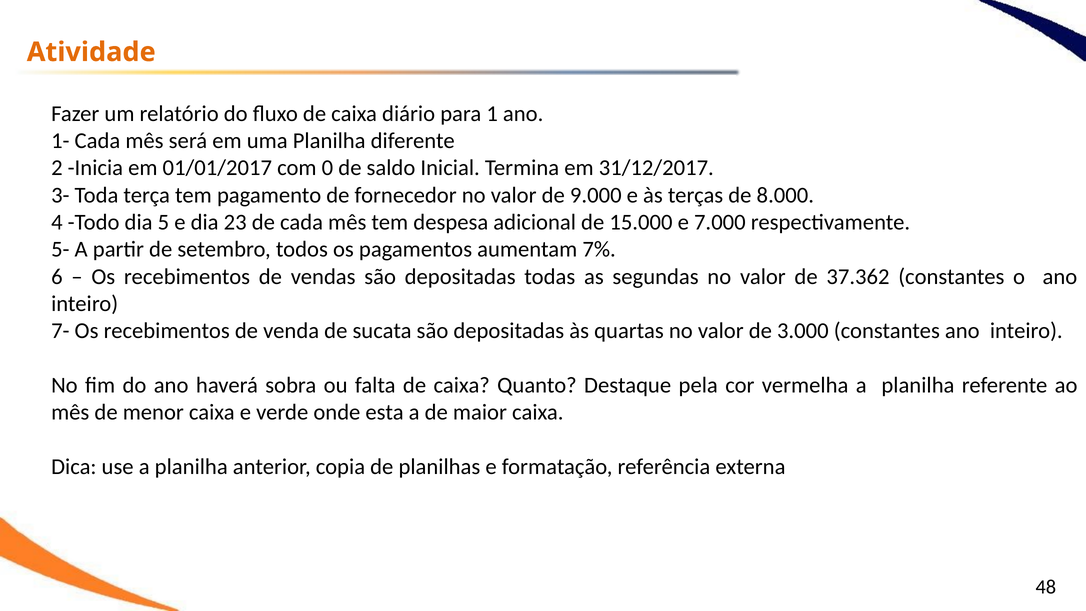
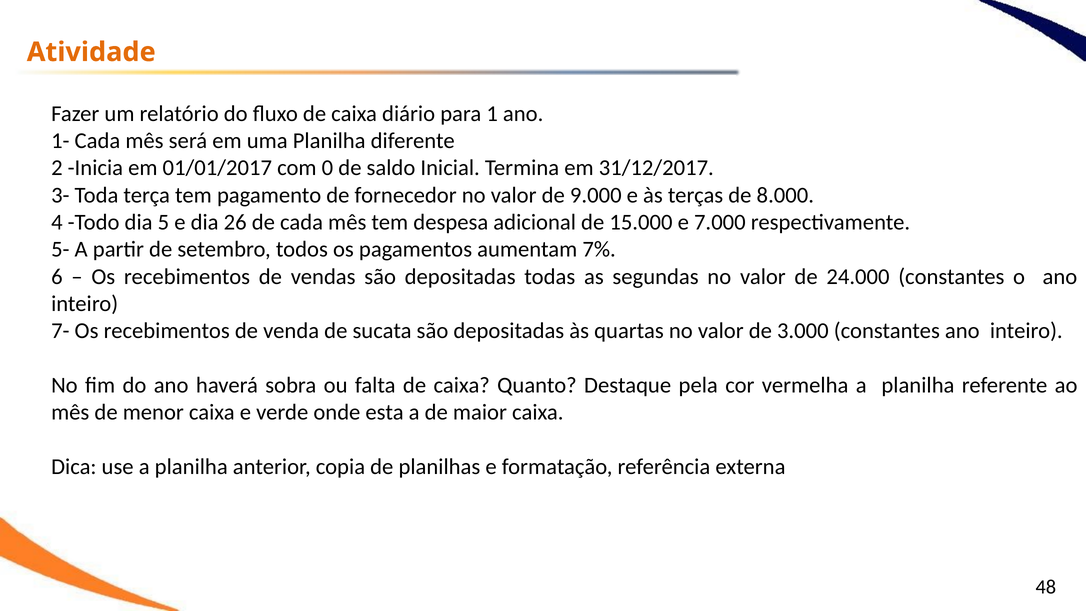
23: 23 -> 26
37.362: 37.362 -> 24.000
